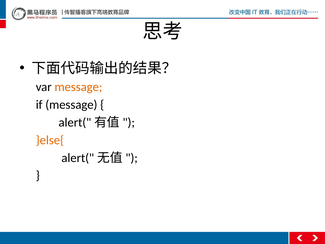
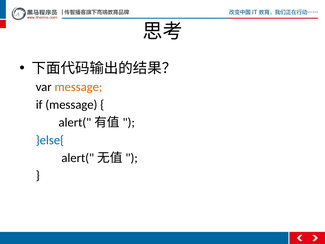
}else{ colour: orange -> blue
